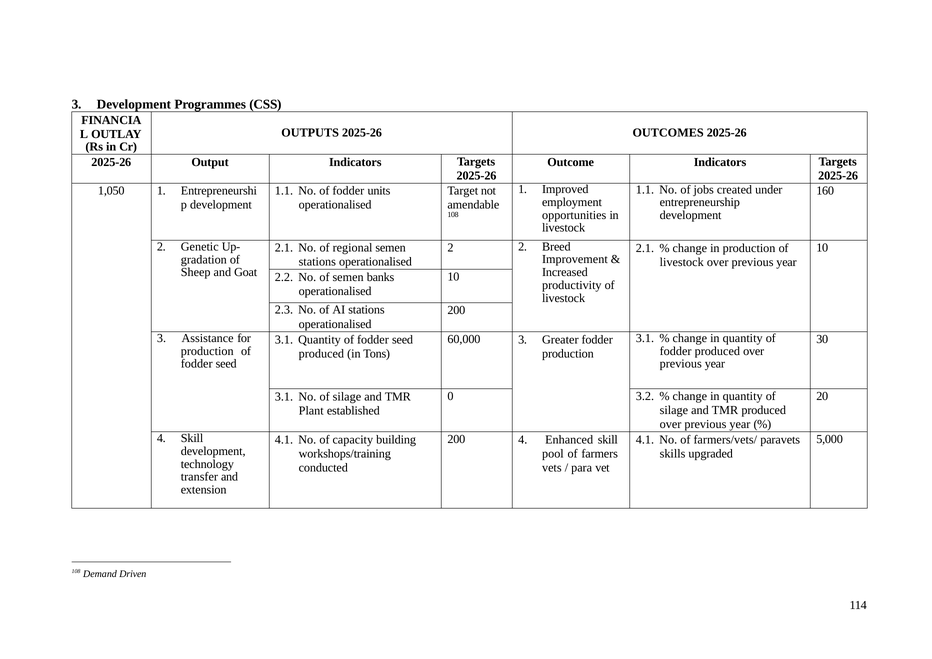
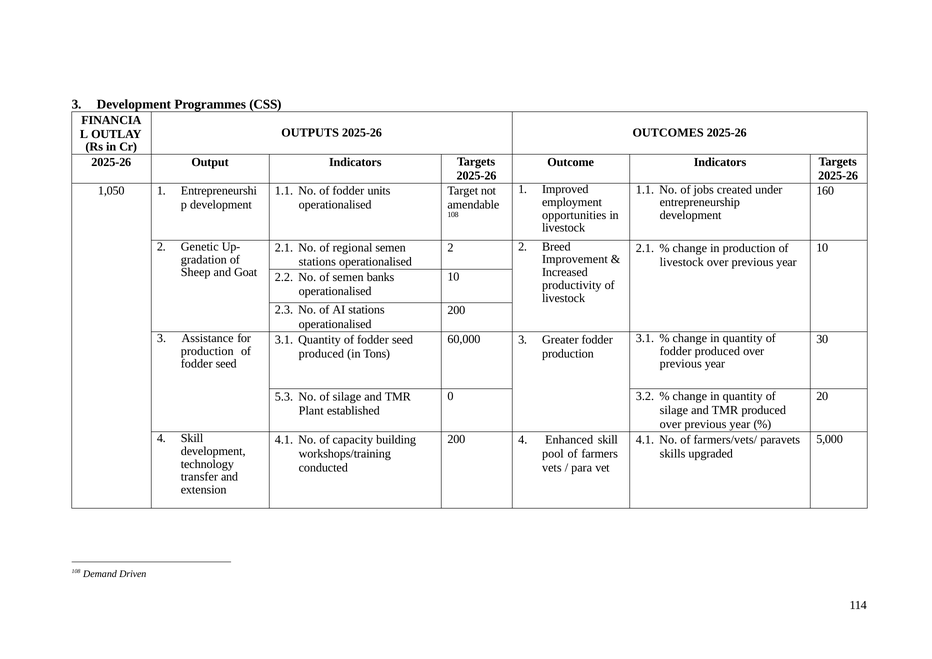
3.1 at (284, 396): 3.1 -> 5.3
